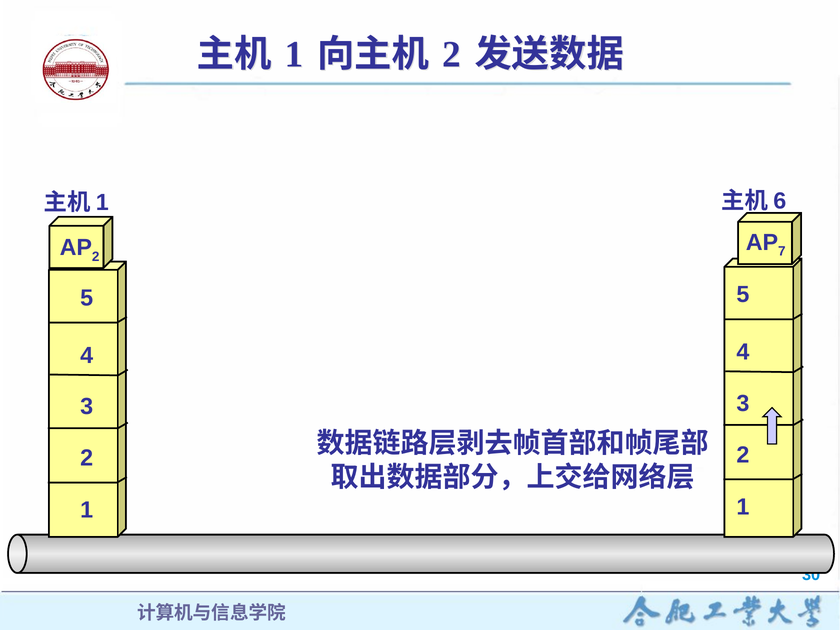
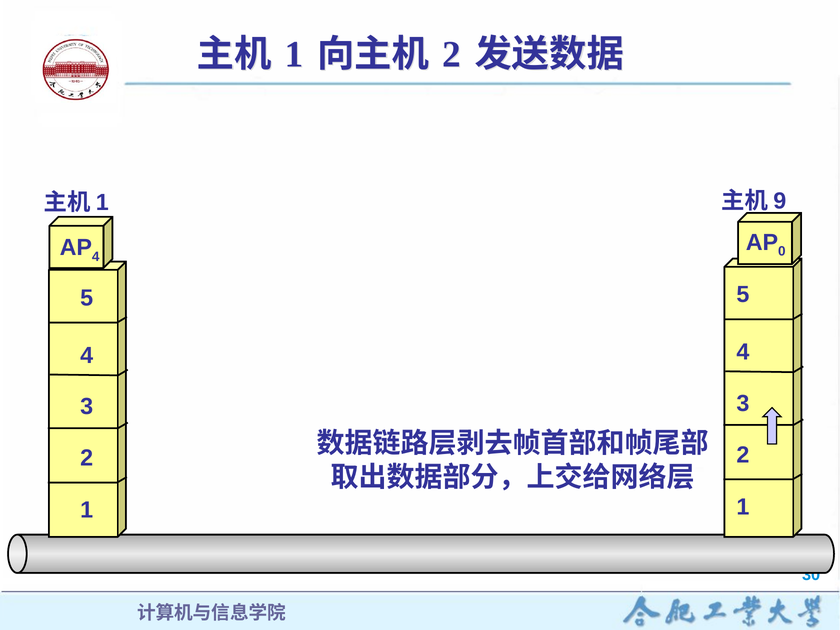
6: 6 -> 9
7: 7 -> 0
2 at (96, 257): 2 -> 4
